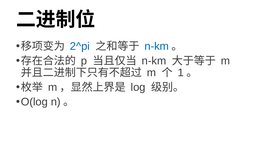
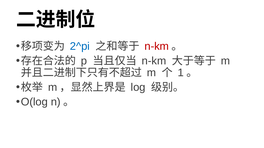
n-km at (157, 46) colour: blue -> red
